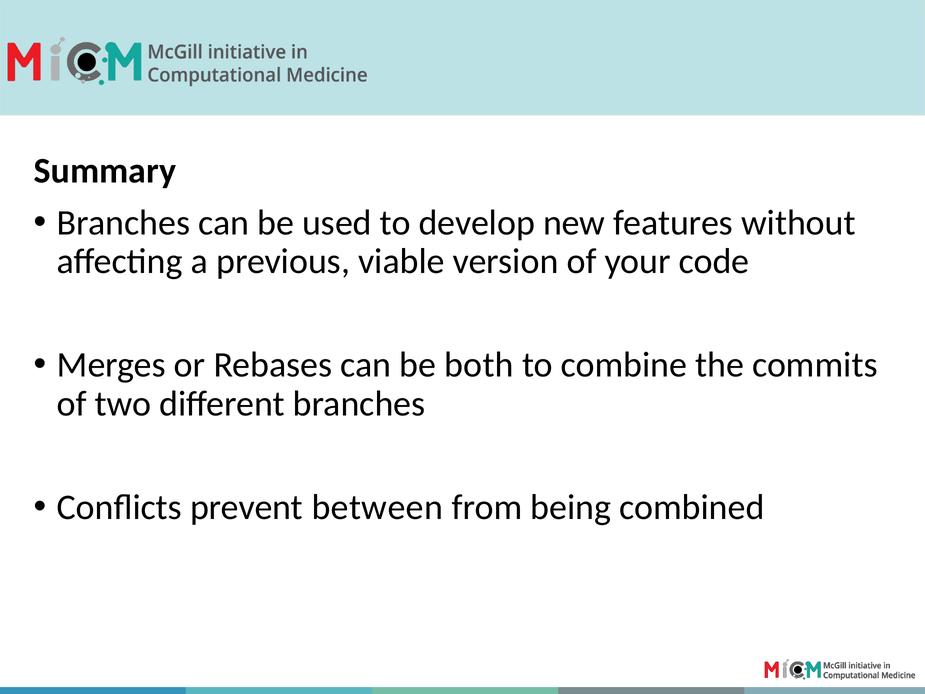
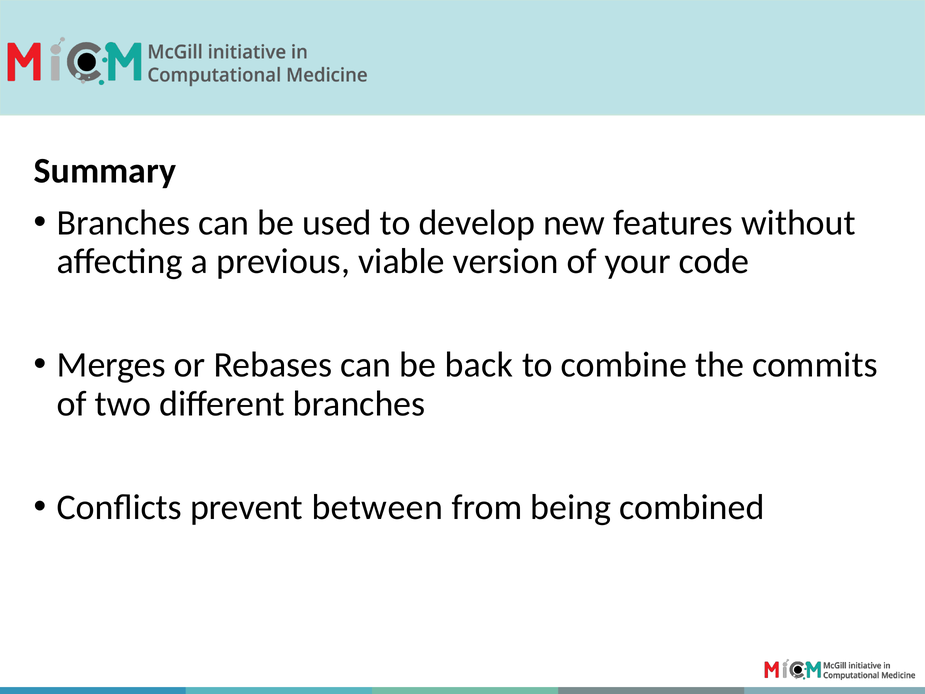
both: both -> back
